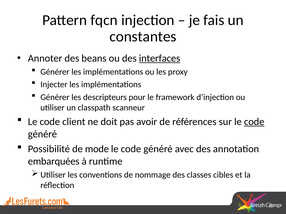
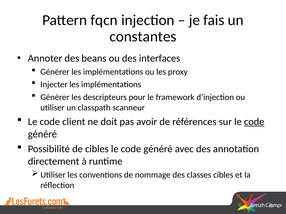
interfaces underline: present -> none
de mode: mode -> cibles
embarquées: embarquées -> directement
